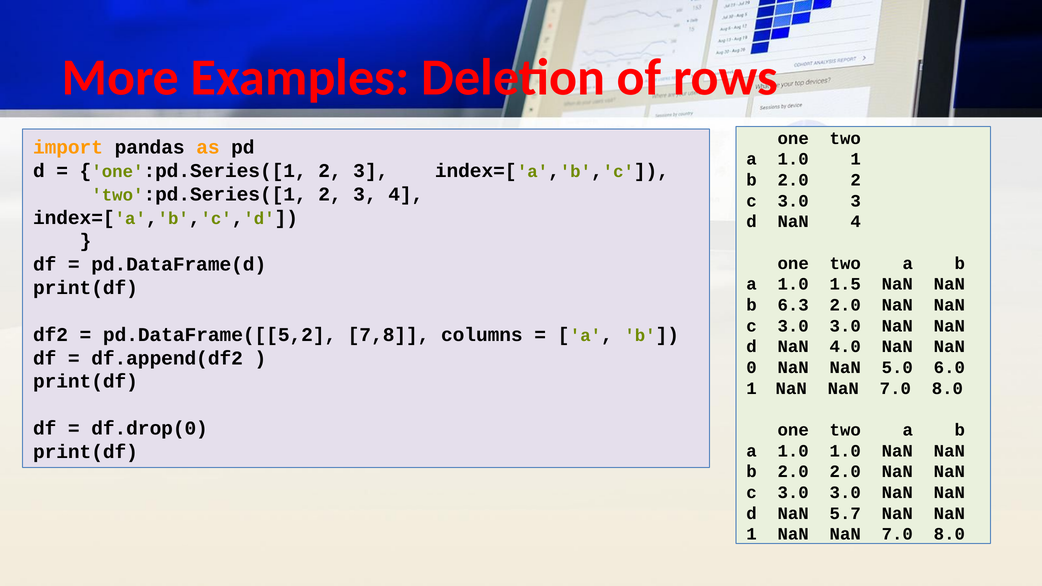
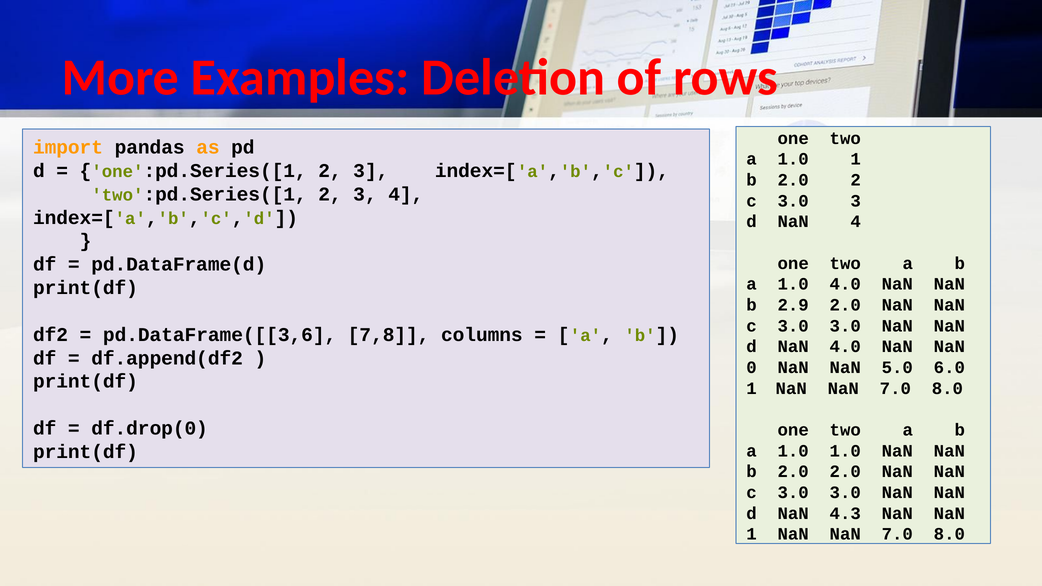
1.0 1.5: 1.5 -> 4.0
6.3: 6.3 -> 2.9
pd.DataFrame([[5,2: pd.DataFrame([[5,2 -> pd.DataFrame([[3,6
5.7: 5.7 -> 4.3
